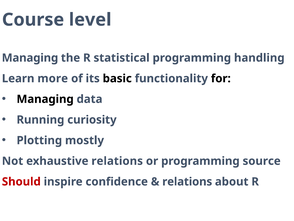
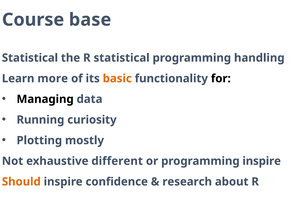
level: level -> base
Managing at (30, 58): Managing -> Statistical
basic colour: black -> orange
exhaustive relations: relations -> different
programming source: source -> inspire
Should colour: red -> orange
relations at (187, 181): relations -> research
